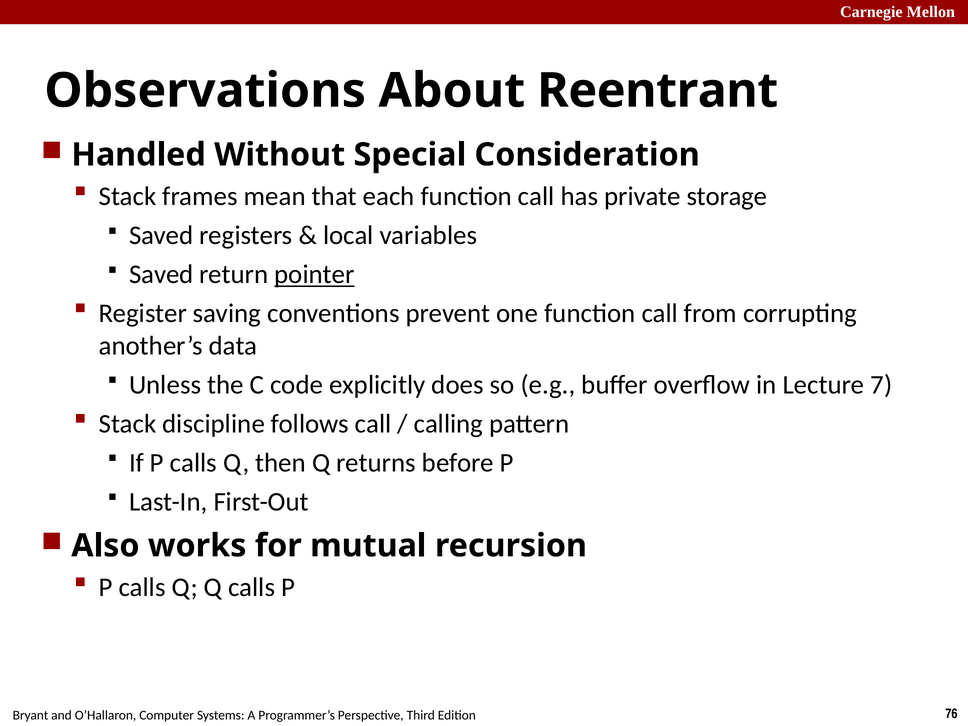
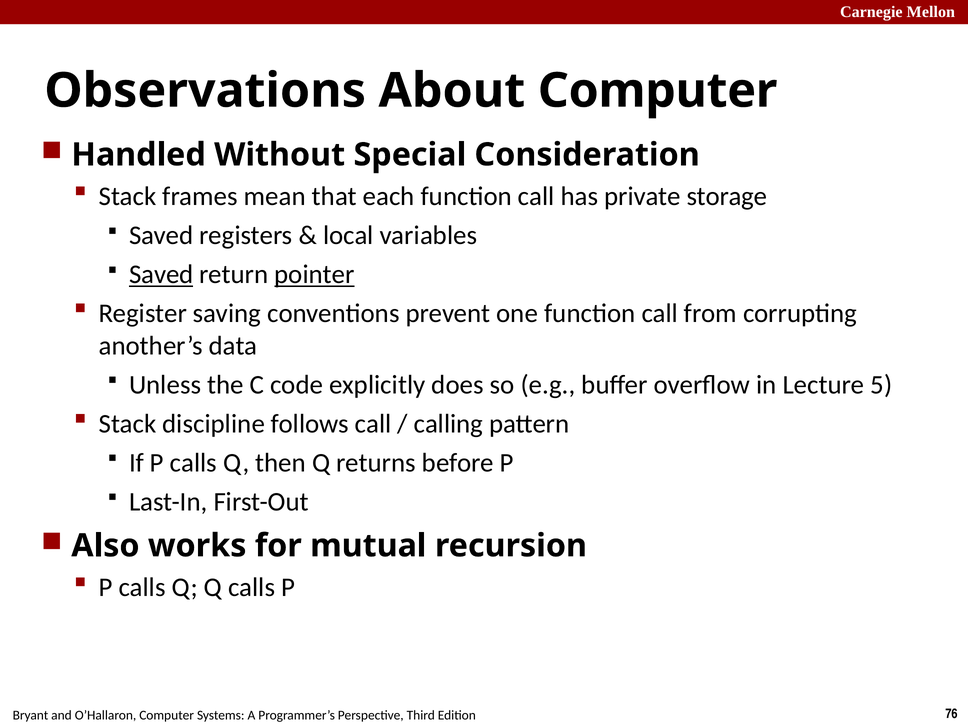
About Reentrant: Reentrant -> Computer
Saved at (161, 275) underline: none -> present
7: 7 -> 5
